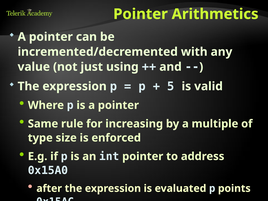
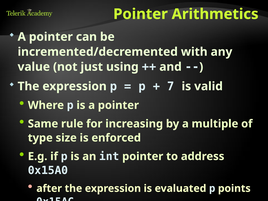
5: 5 -> 7
